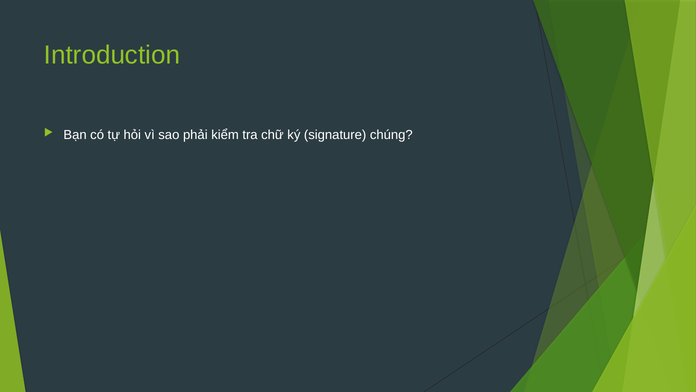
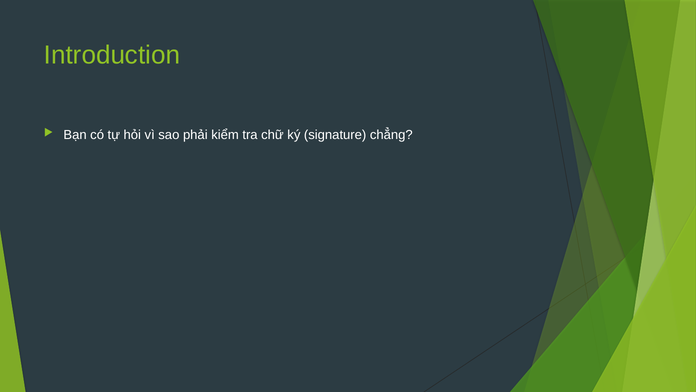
chúng: chúng -> chẳng
